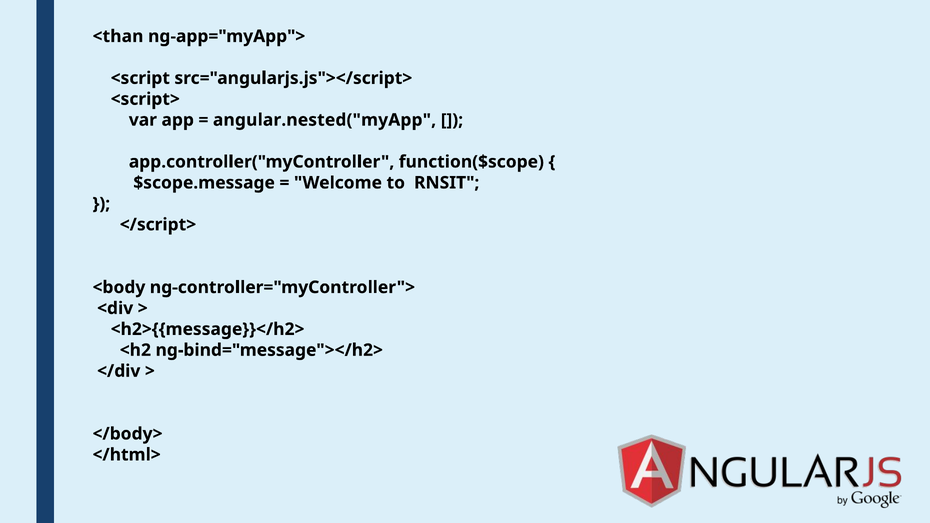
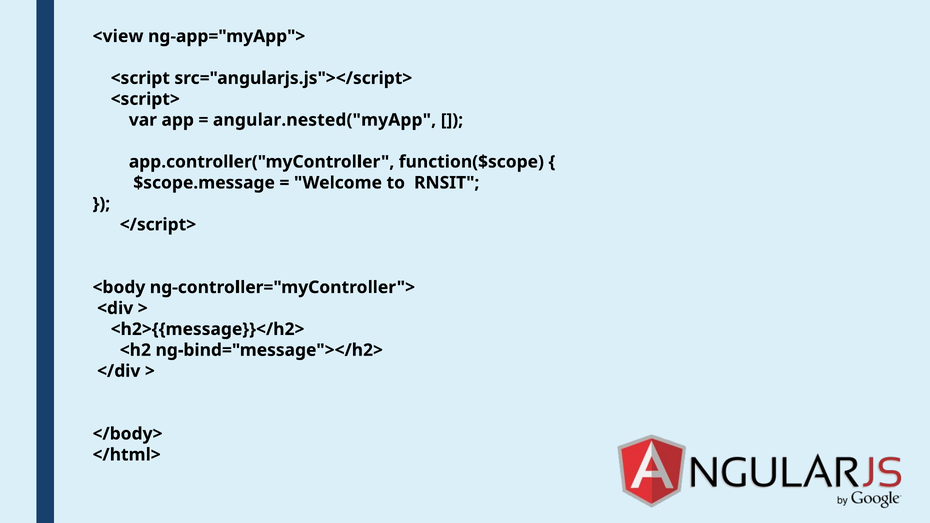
<than: <than -> <view
